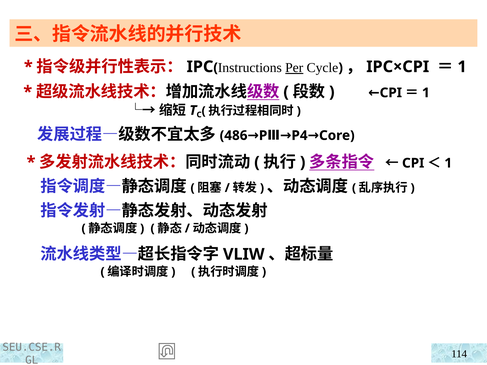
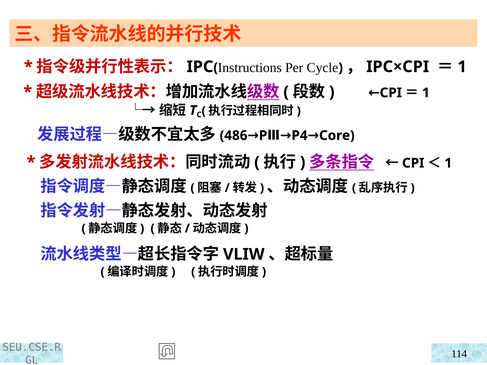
Per underline: present -> none
